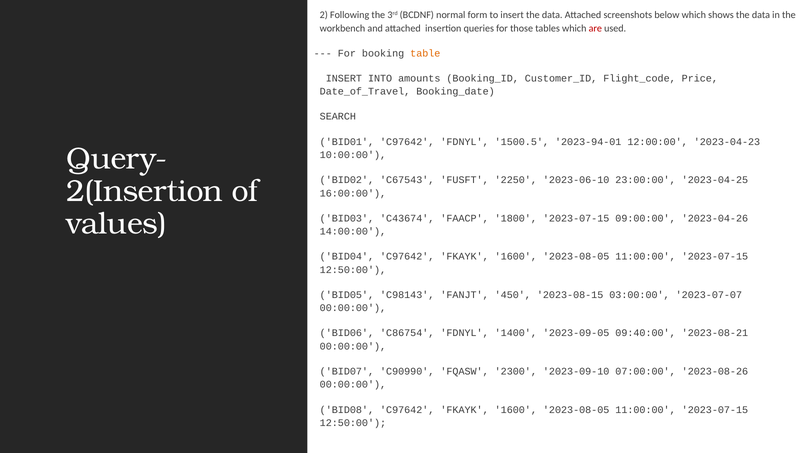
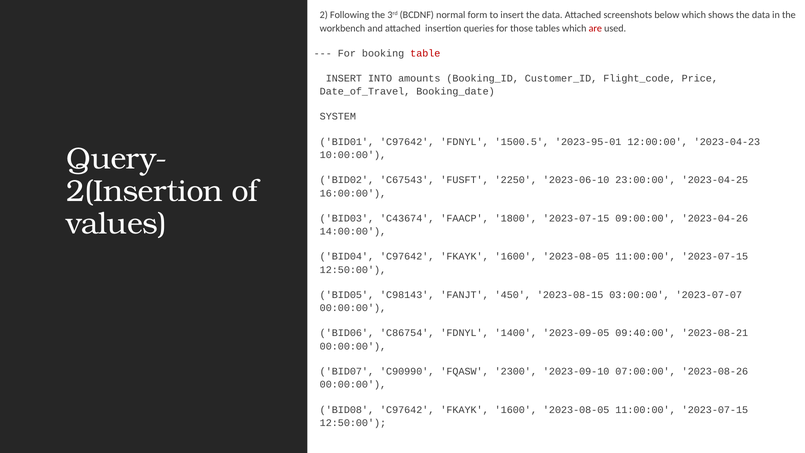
table colour: orange -> red
SEARCH: SEARCH -> SYSTEM
2023-94-01: 2023-94-01 -> 2023-95-01
